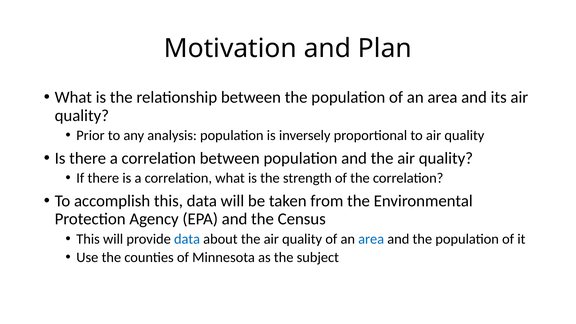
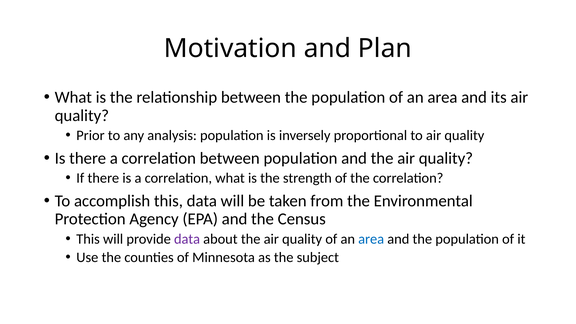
data at (187, 239) colour: blue -> purple
